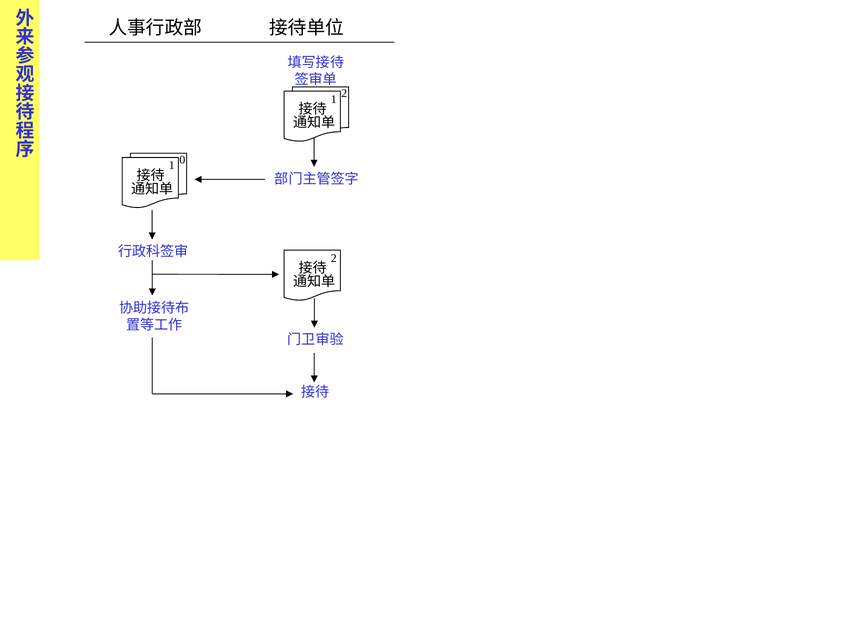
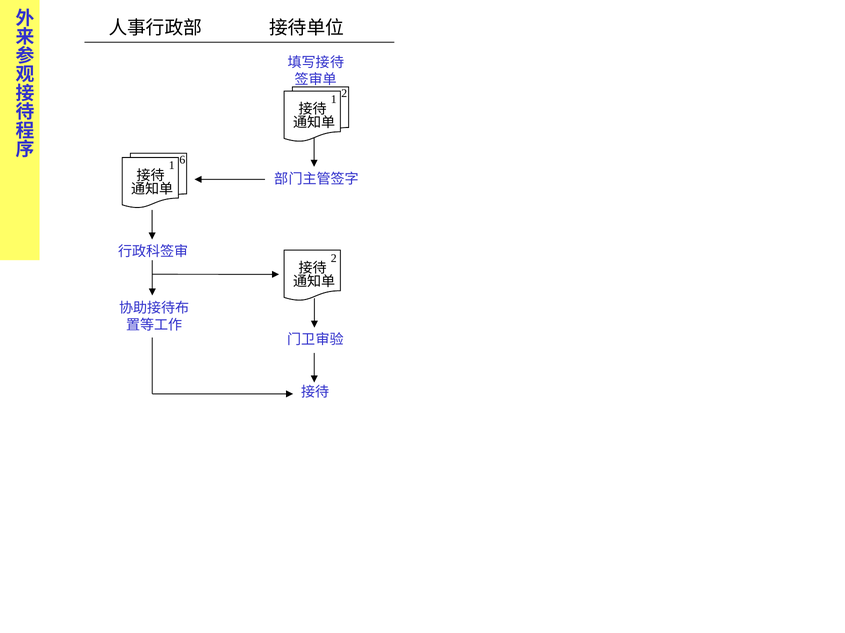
0: 0 -> 6
